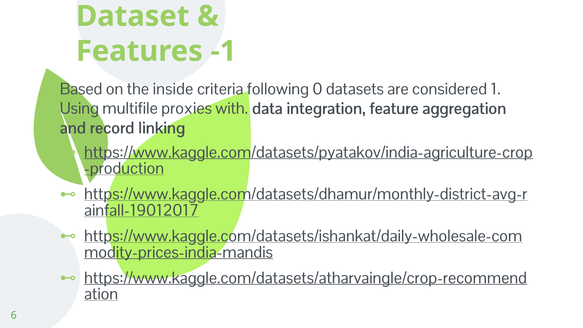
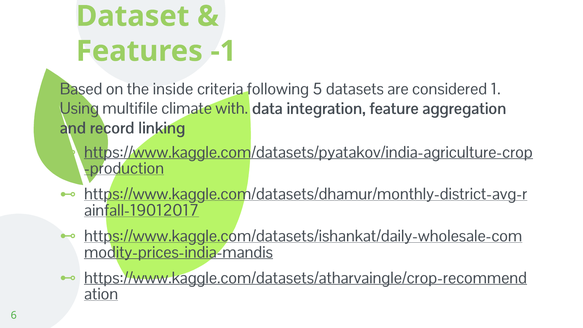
0: 0 -> 5
proxies: proxies -> climate
